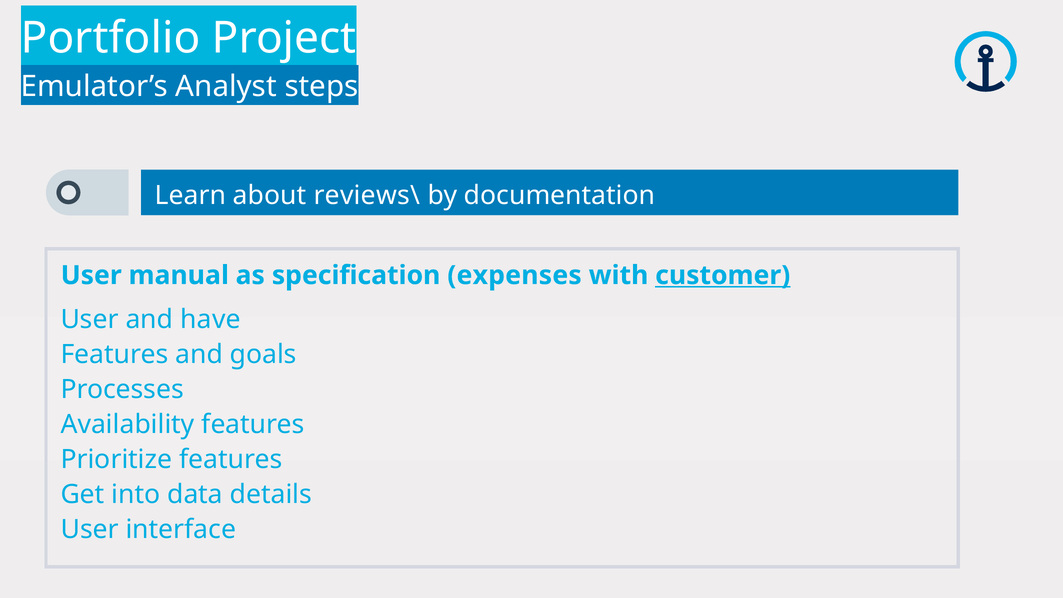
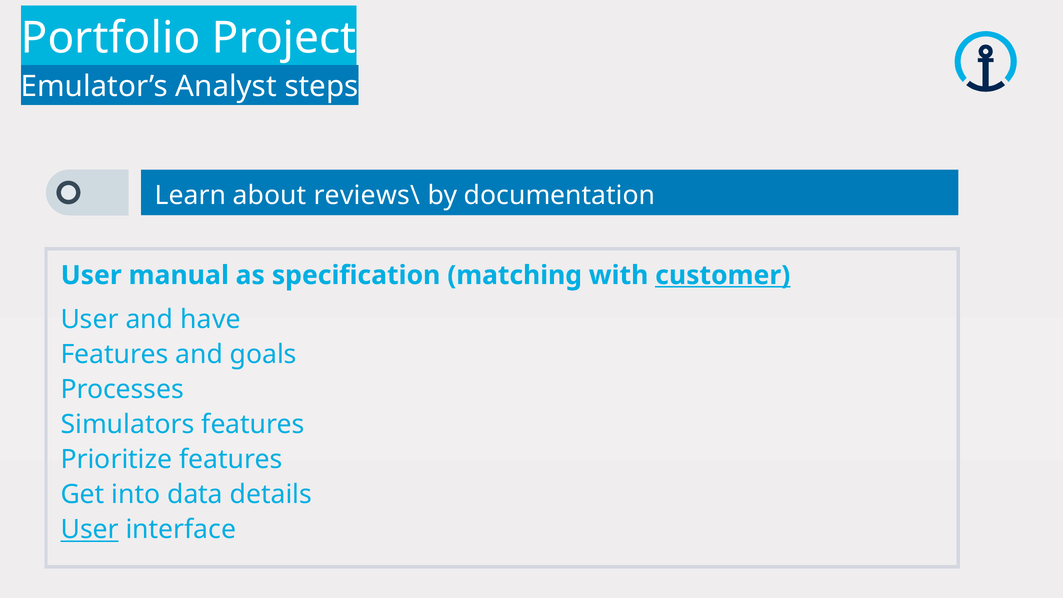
expenses: expenses -> matching
Availability: Availability -> Simulators
User at (90, 530) underline: none -> present
